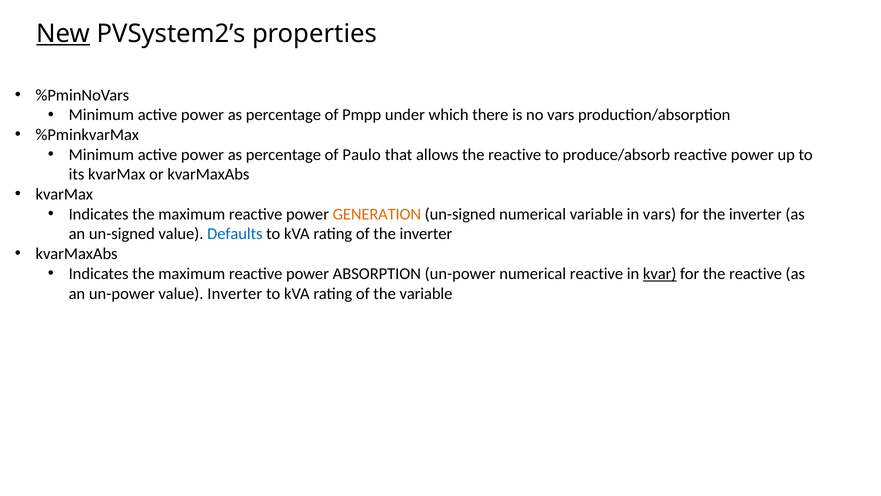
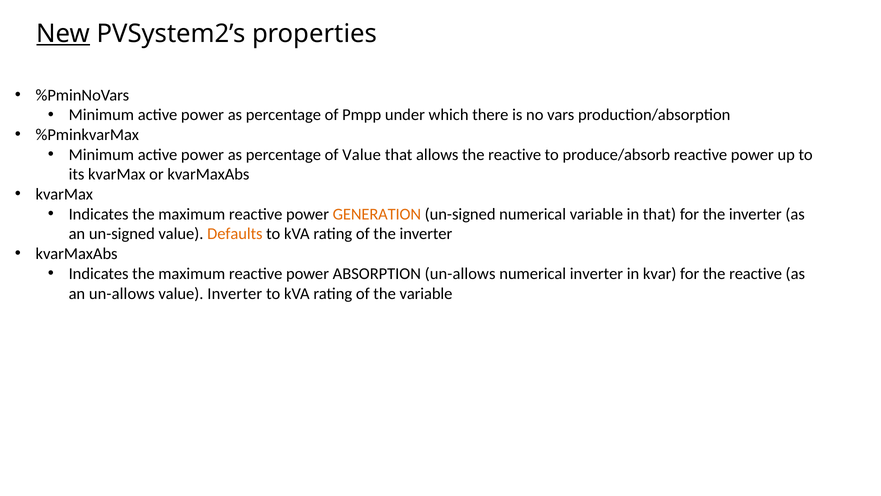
of Paulo: Paulo -> Value
in vars: vars -> that
Defaults colour: blue -> orange
ABSORPTION un-power: un-power -> un-allows
numerical reactive: reactive -> inverter
kvar underline: present -> none
an un-power: un-power -> un-allows
